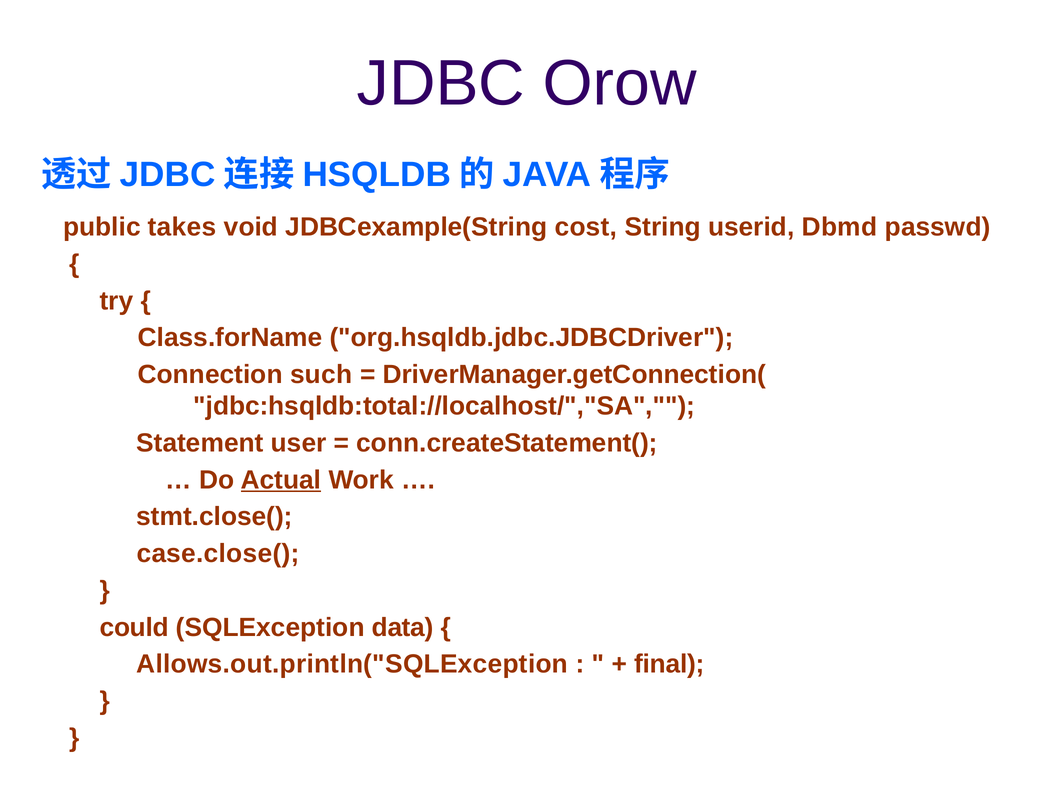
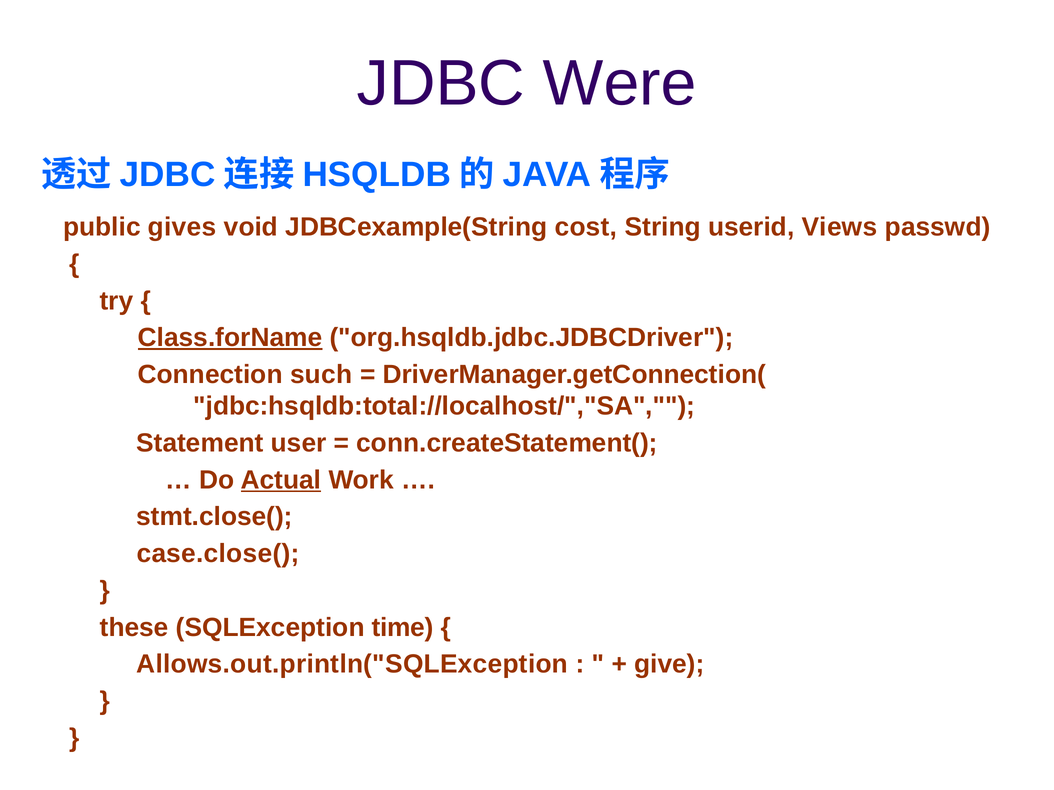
Orow: Orow -> Were
takes: takes -> gives
Dbmd: Dbmd -> Views
Class.forName underline: none -> present
could: could -> these
data: data -> time
final: final -> give
